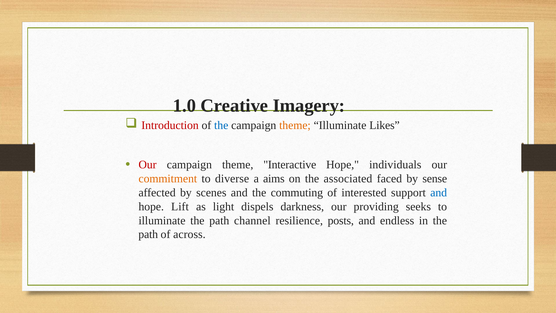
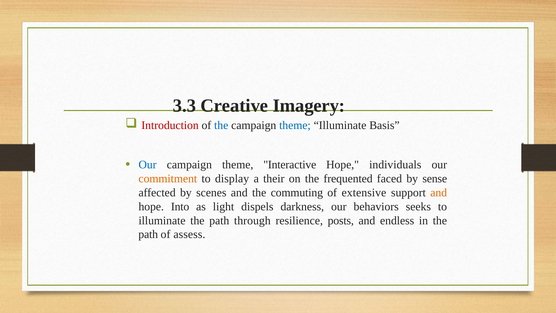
1.0: 1.0 -> 3.3
theme at (295, 125) colour: orange -> blue
Likes: Likes -> Basis
Our at (148, 165) colour: red -> blue
diverse: diverse -> display
aims: aims -> their
associated: associated -> frequented
interested: interested -> extensive
and at (439, 193) colour: blue -> orange
Lift: Lift -> Into
providing: providing -> behaviors
channel: channel -> through
across: across -> assess
